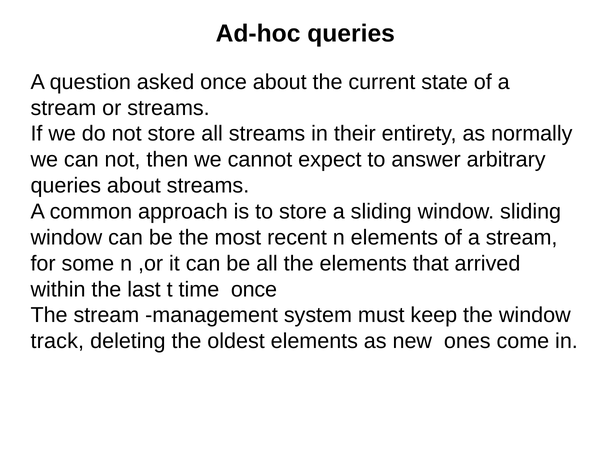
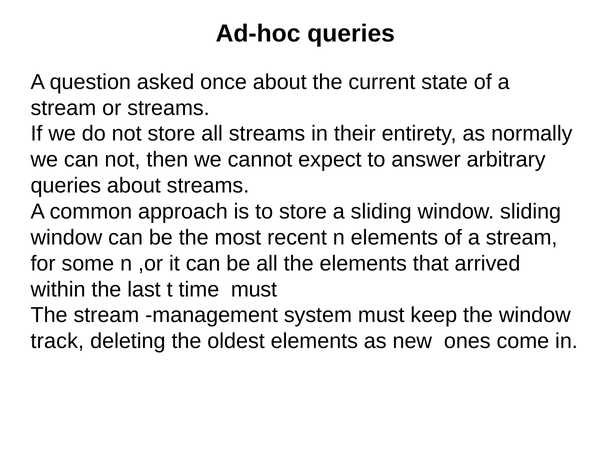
time once: once -> must
